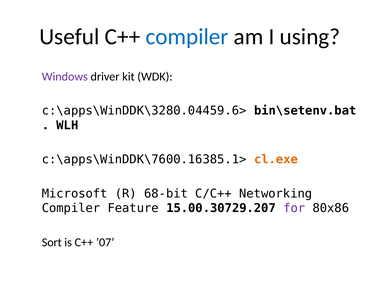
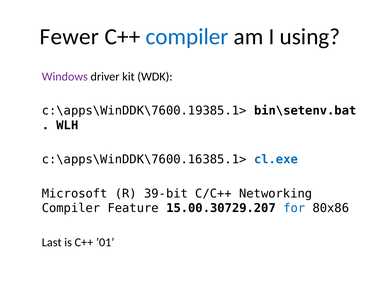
Useful: Useful -> Fewer
c:\apps\WinDDK\3280.04459.6>: c:\apps\WinDDK\3280.04459.6> -> c:\apps\WinDDK\7600.19385.1>
cl.exe colour: orange -> blue
68-bit: 68-bit -> 39-bit
for colour: purple -> blue
Sort: Sort -> Last
’07: ’07 -> ’01
